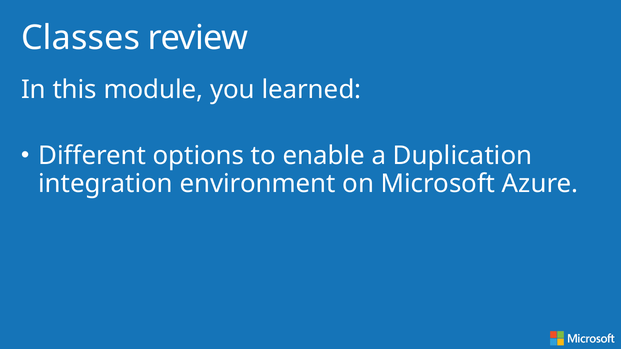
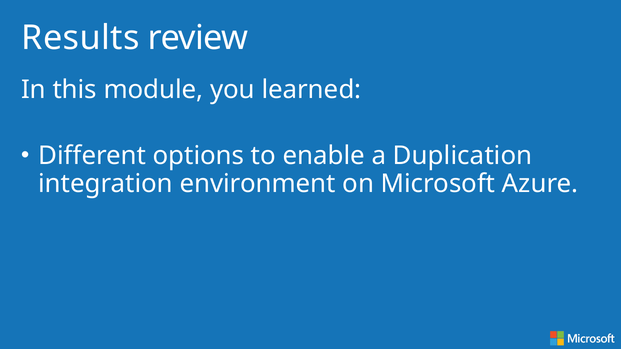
Classes: Classes -> Results
